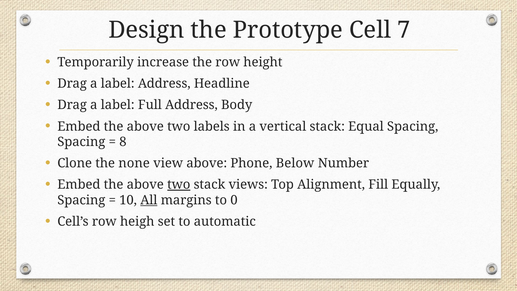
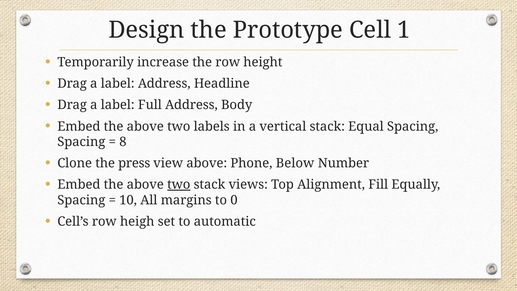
7: 7 -> 1
none: none -> press
All underline: present -> none
